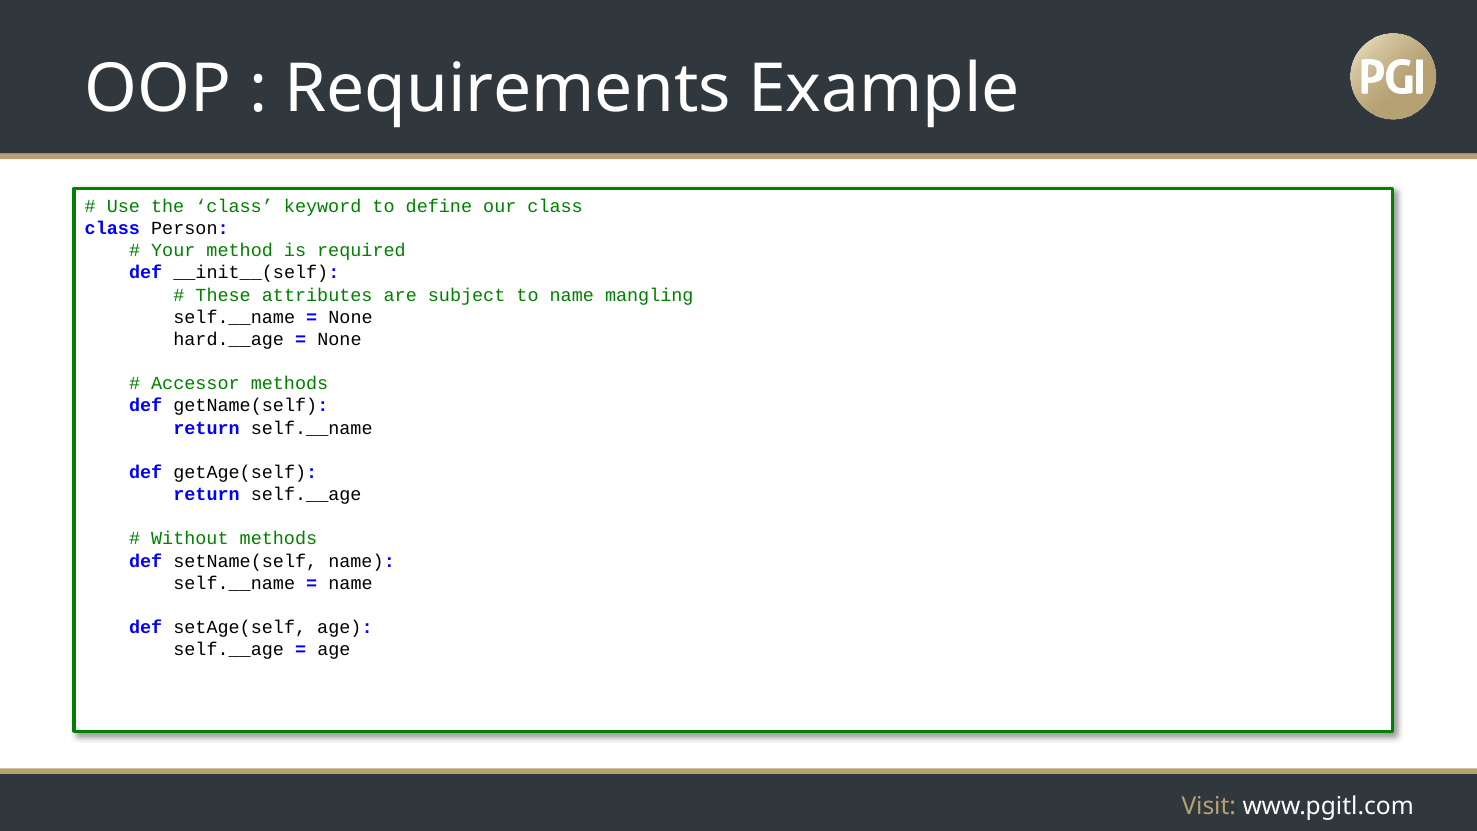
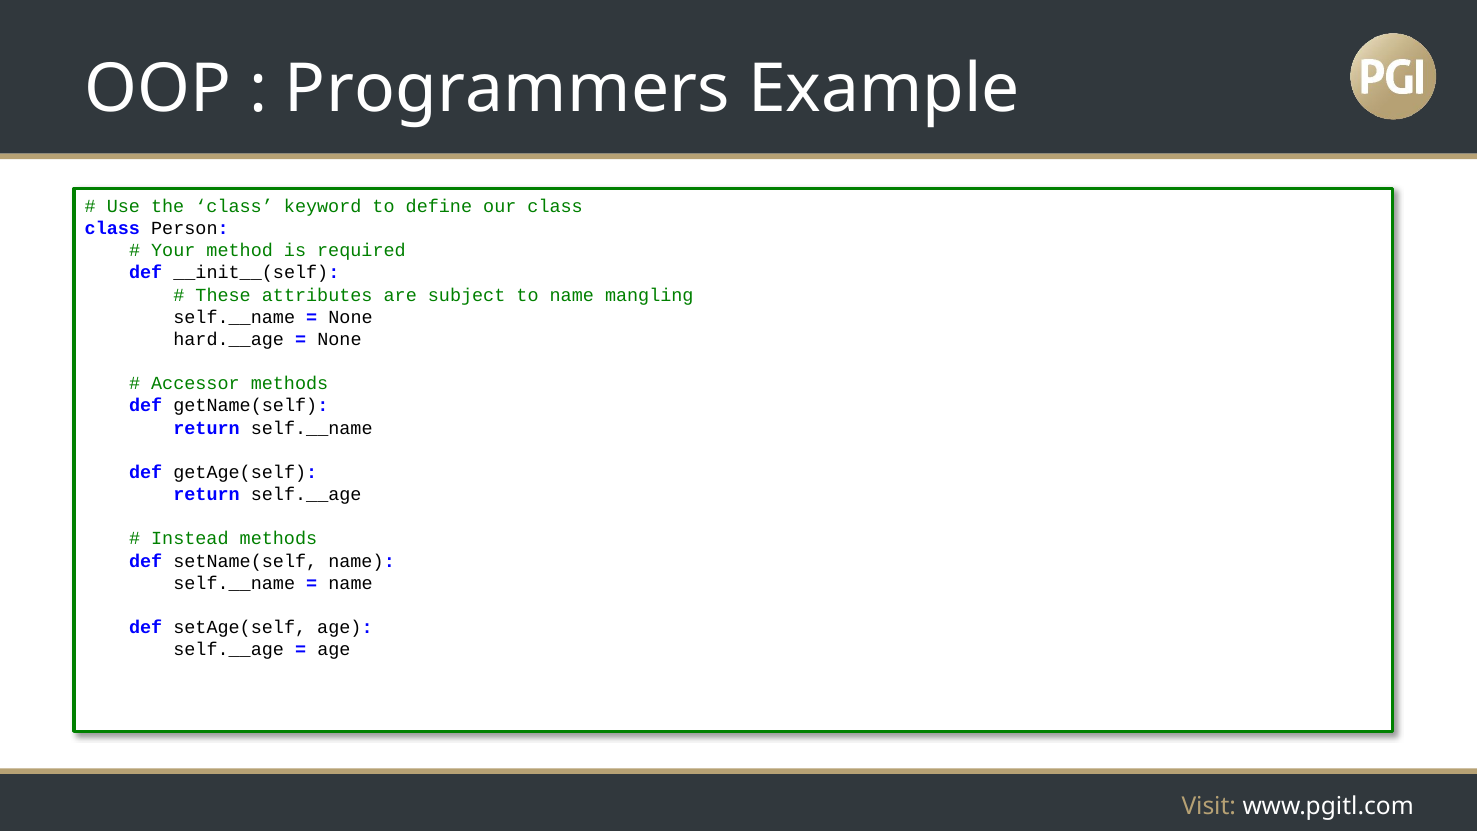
Requirements: Requirements -> Programmers
Without: Without -> Instead
